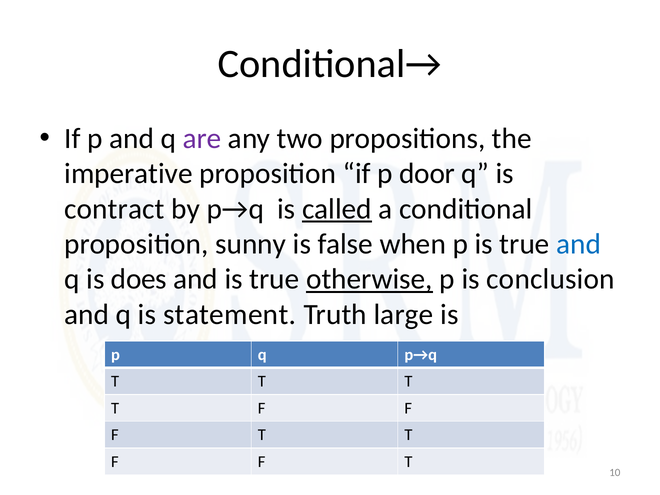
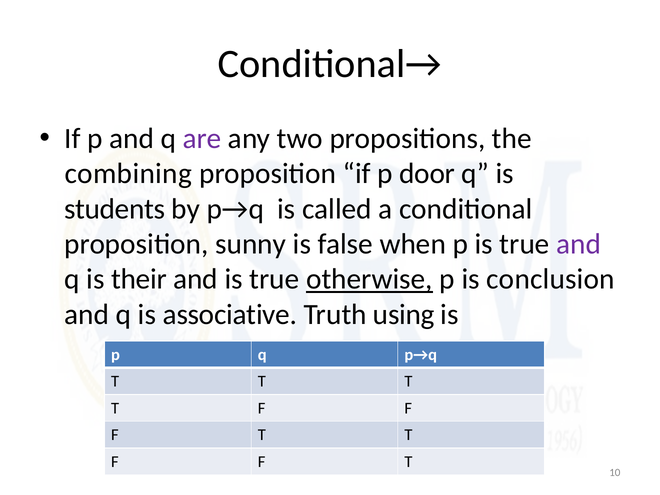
imperative: imperative -> combining
contract: contract -> students
called underline: present -> none
and at (579, 244) colour: blue -> purple
does: does -> their
statement: statement -> associative
large: large -> using
